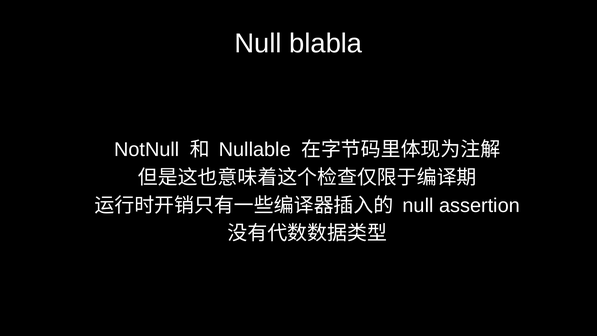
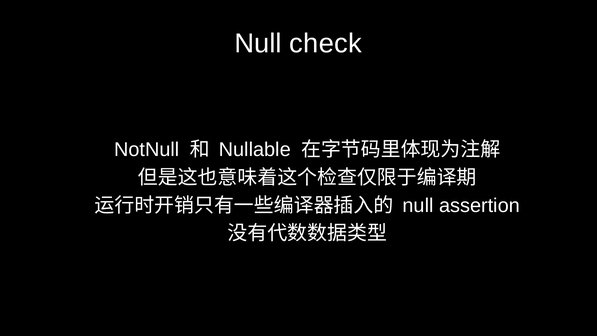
blabla: blabla -> check
